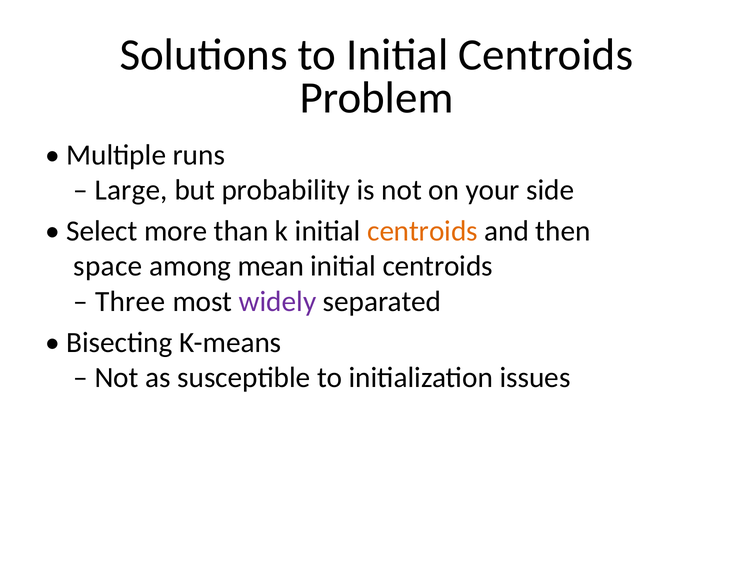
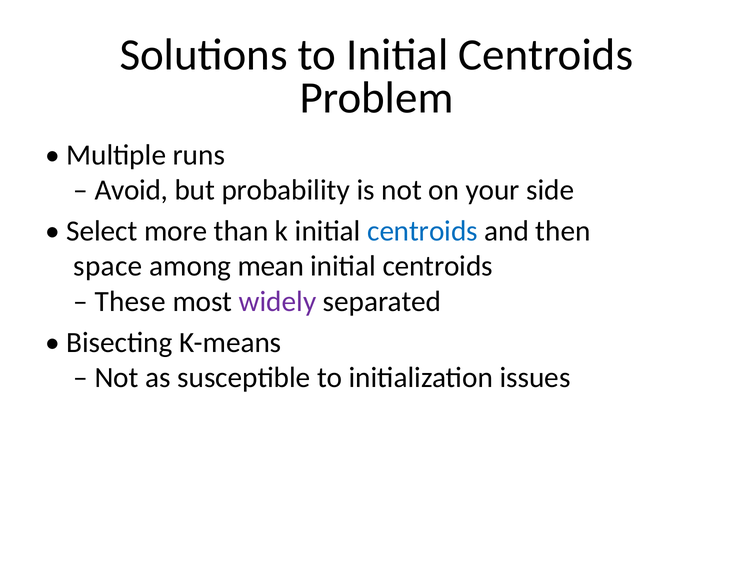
Large: Large -> Avoid
centroids at (422, 231) colour: orange -> blue
Three: Three -> These
